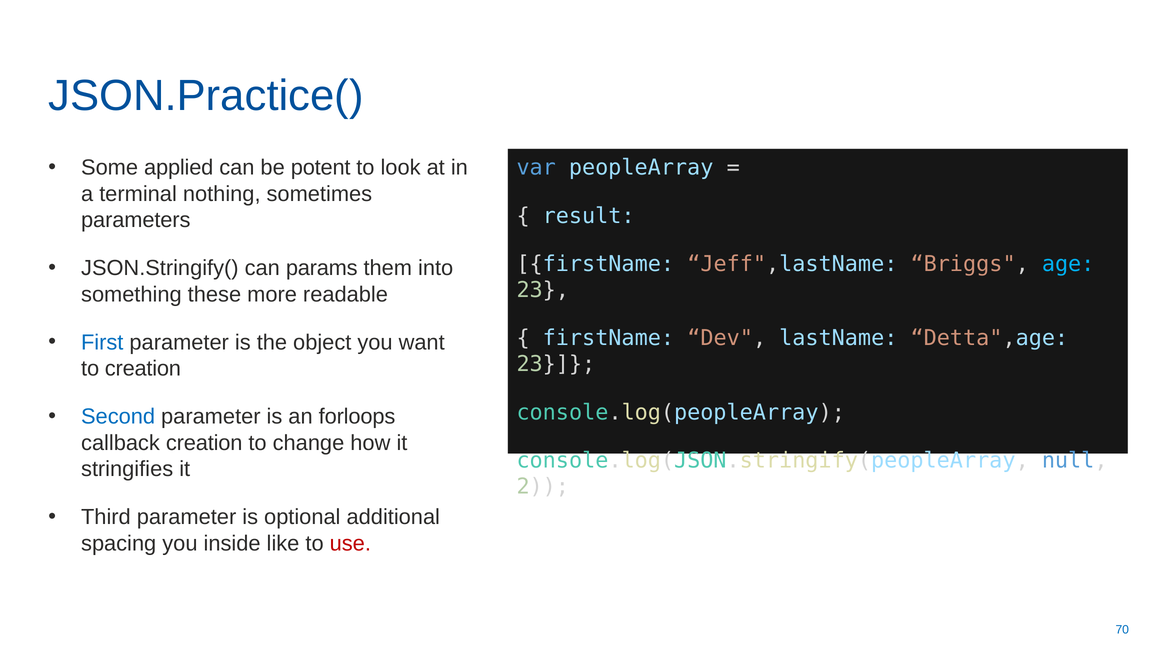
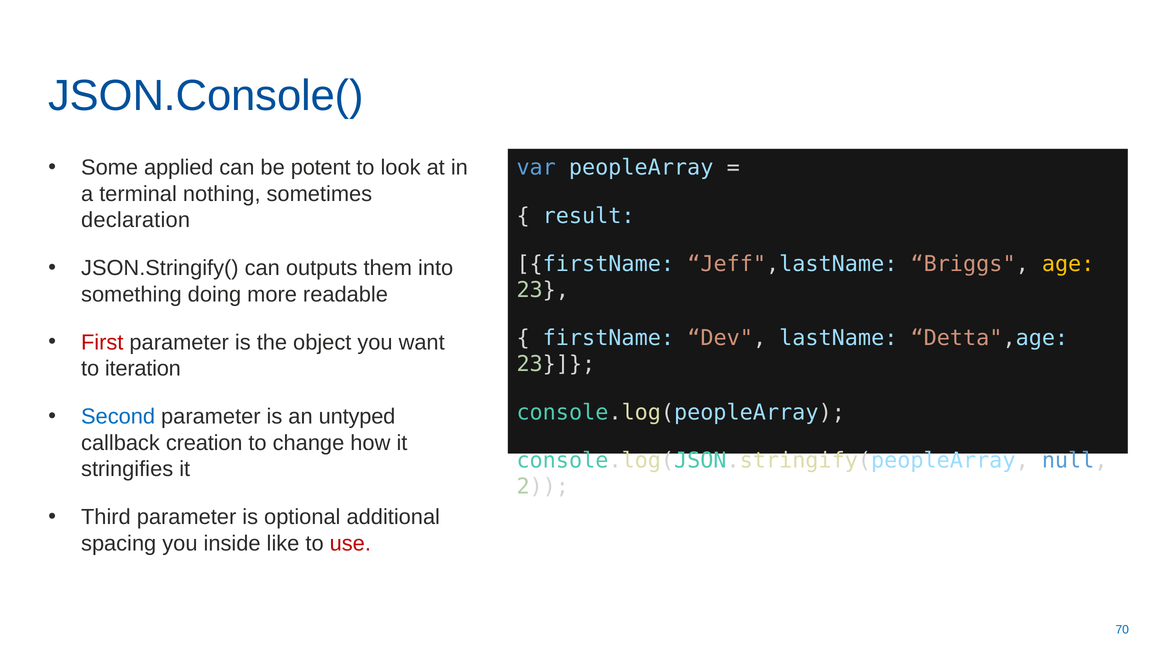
JSON.Practice(: JSON.Practice( -> JSON.Console(
parameters: parameters -> declaration
age colour: light blue -> yellow
params: params -> outputs
these: these -> doing
First colour: blue -> red
to creation: creation -> iteration
forloops: forloops -> untyped
